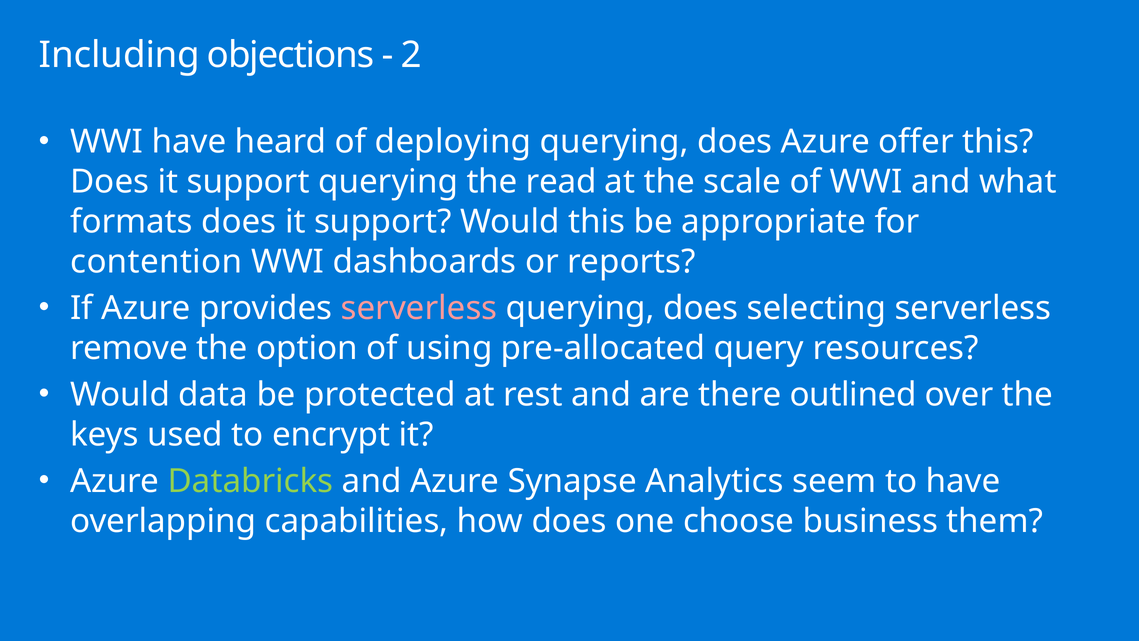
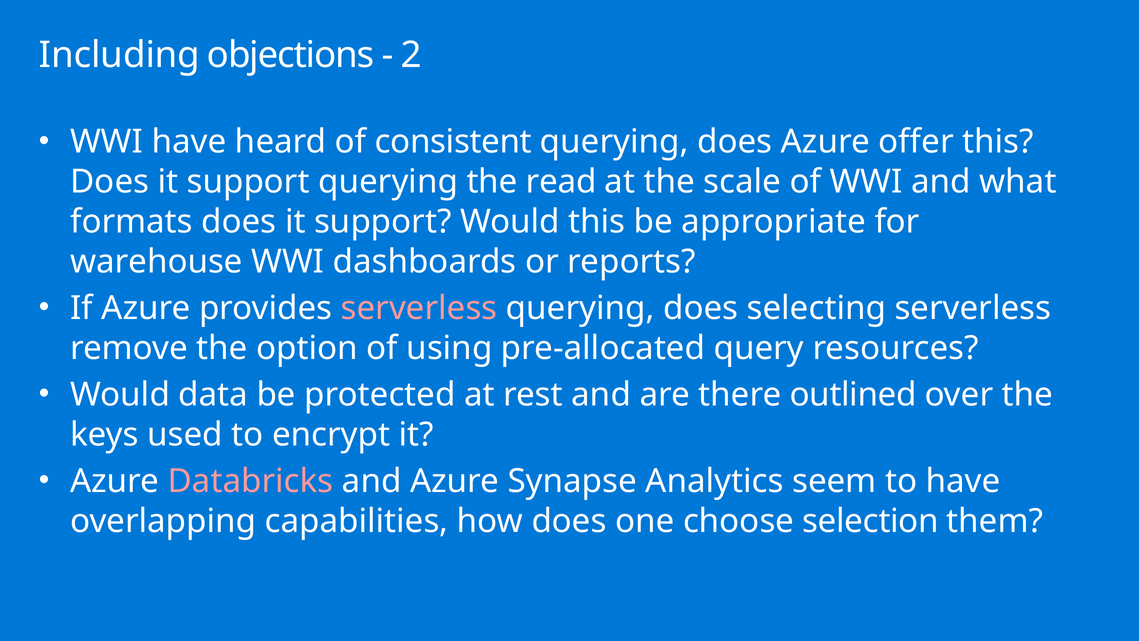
deploying: deploying -> consistent
contention: contention -> warehouse
Databricks colour: light green -> pink
business: business -> selection
